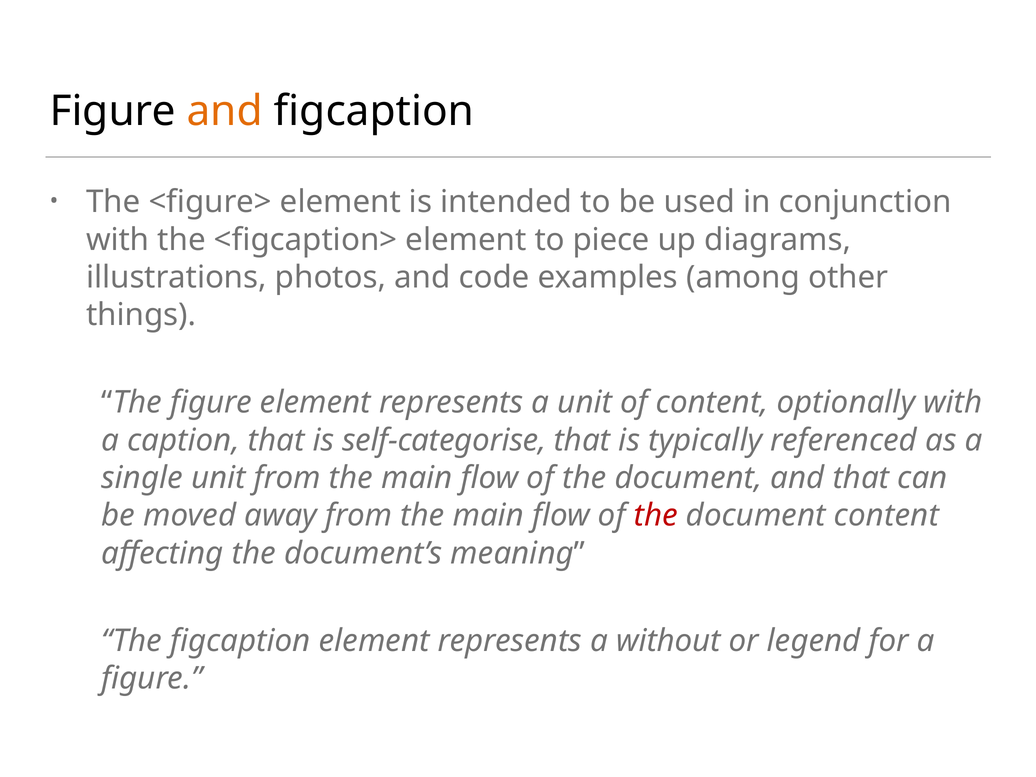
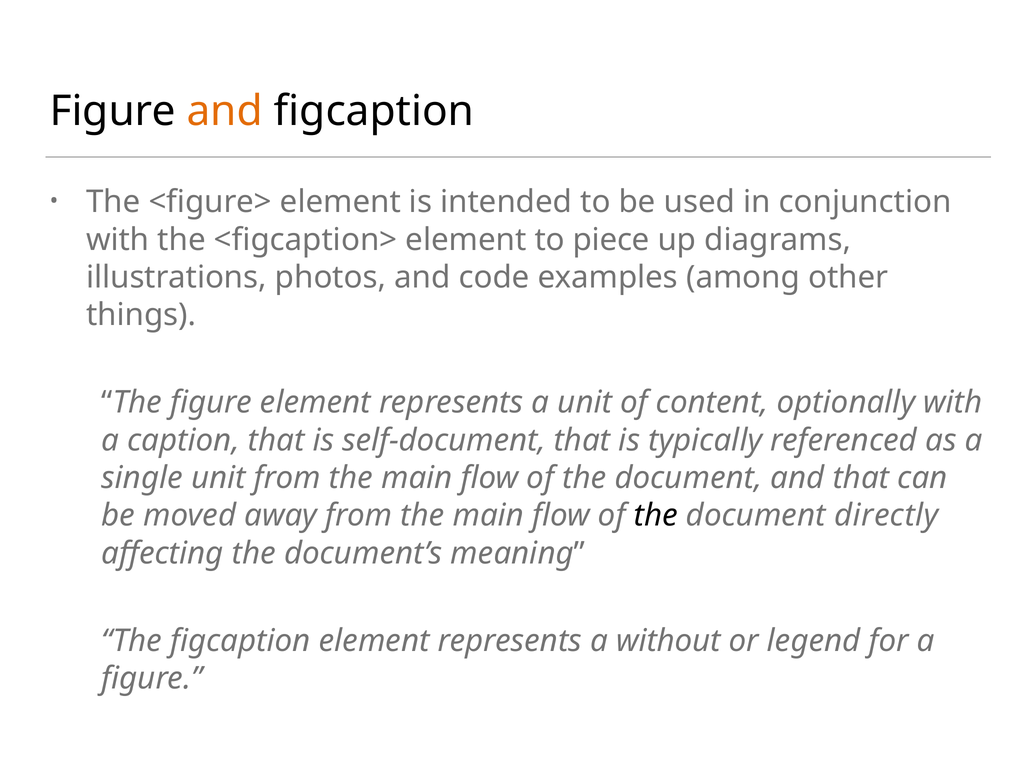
self-categorise: self-categorise -> self-document
the at (656, 516) colour: red -> black
document content: content -> directly
